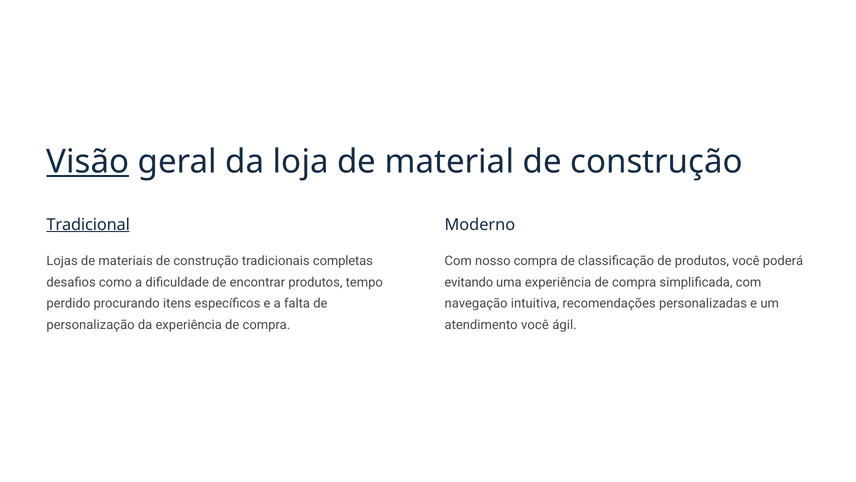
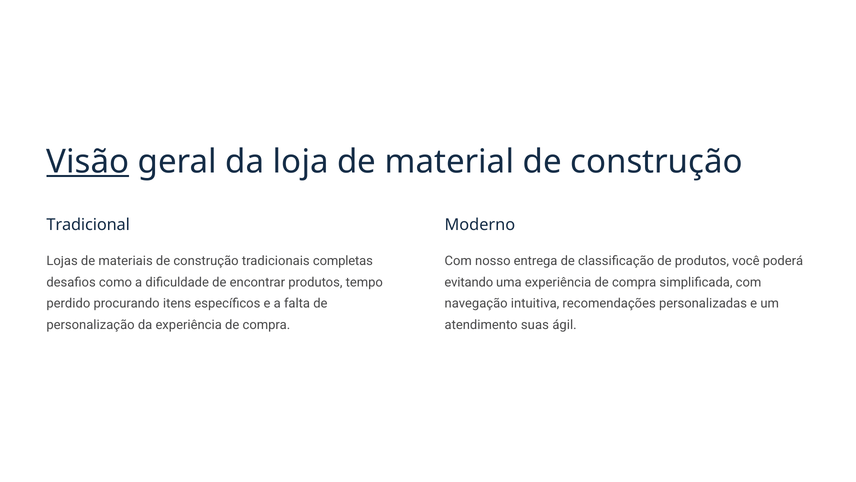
Tradicional underline: present -> none
nosso compra: compra -> entrega
atendimento você: você -> suas
